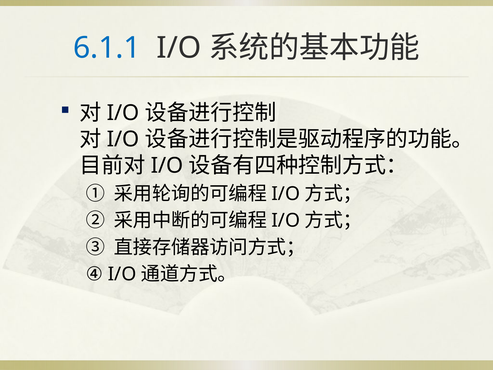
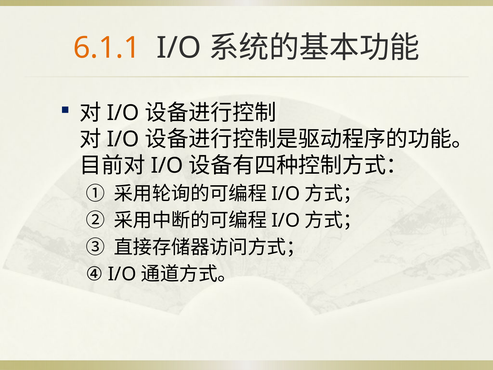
6.1.1 colour: blue -> orange
